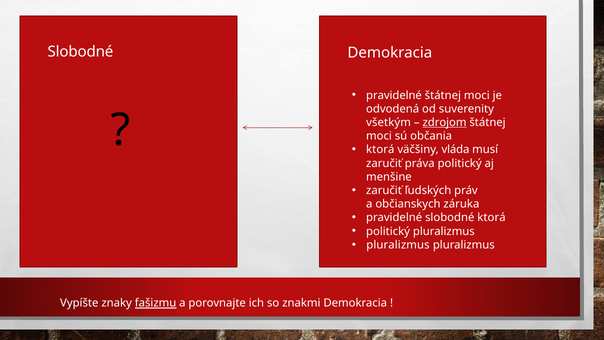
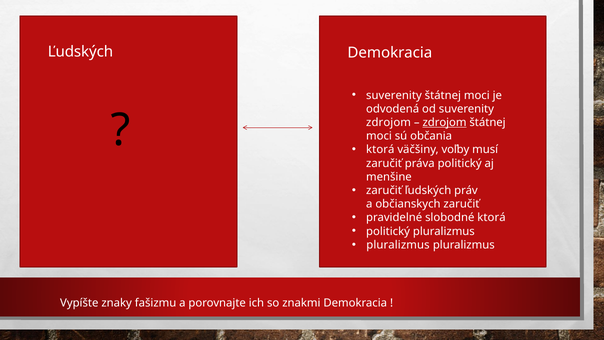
Slobodné at (80, 52): Slobodné -> Ľudských
pravidelné at (394, 95): pravidelné -> suverenity
všetkým at (389, 122): všetkým -> zdrojom
vláda: vláda -> voľby
občianskych záruka: záruka -> zaručiť
fašizmu underline: present -> none
